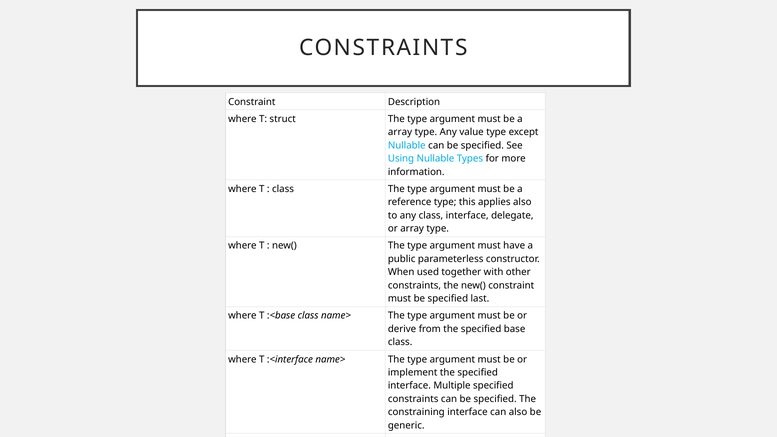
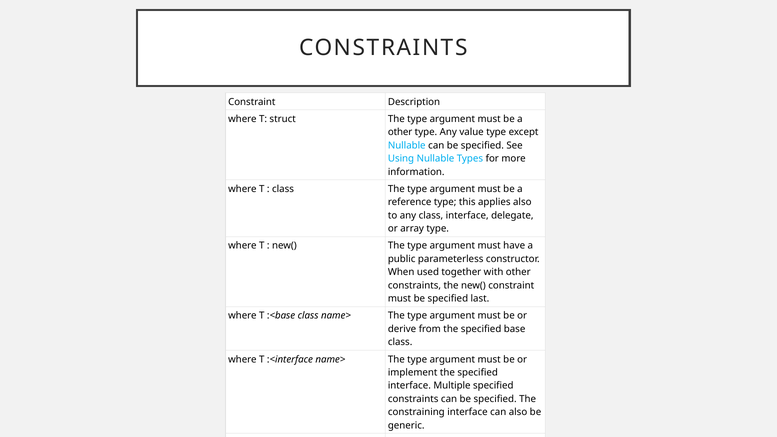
array at (400, 132): array -> other
